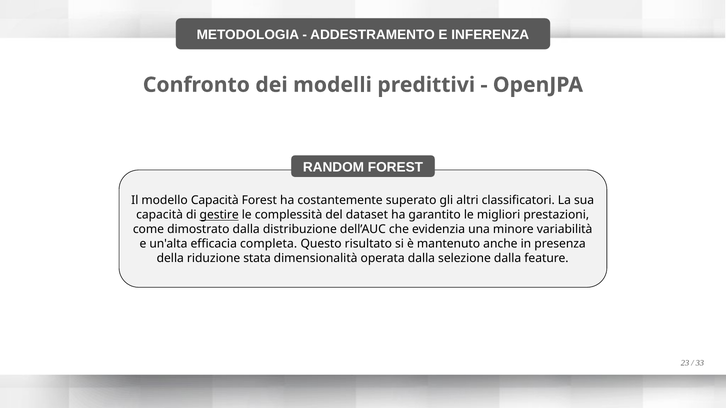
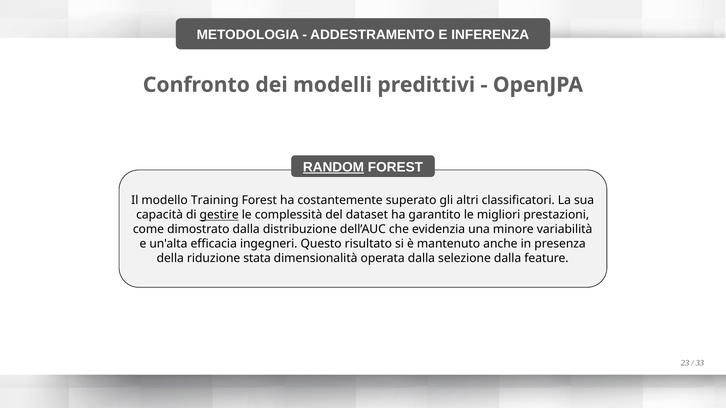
RANDOM underline: none -> present
modello Capacità: Capacità -> Training
completa: completa -> ingegneri
